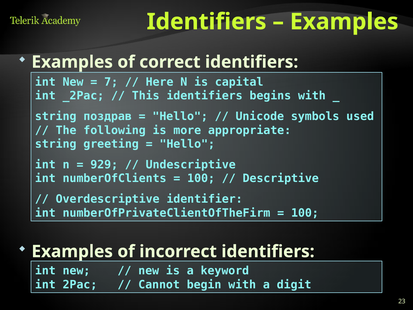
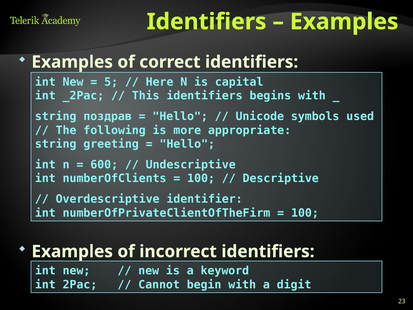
7: 7 -> 5
929: 929 -> 600
